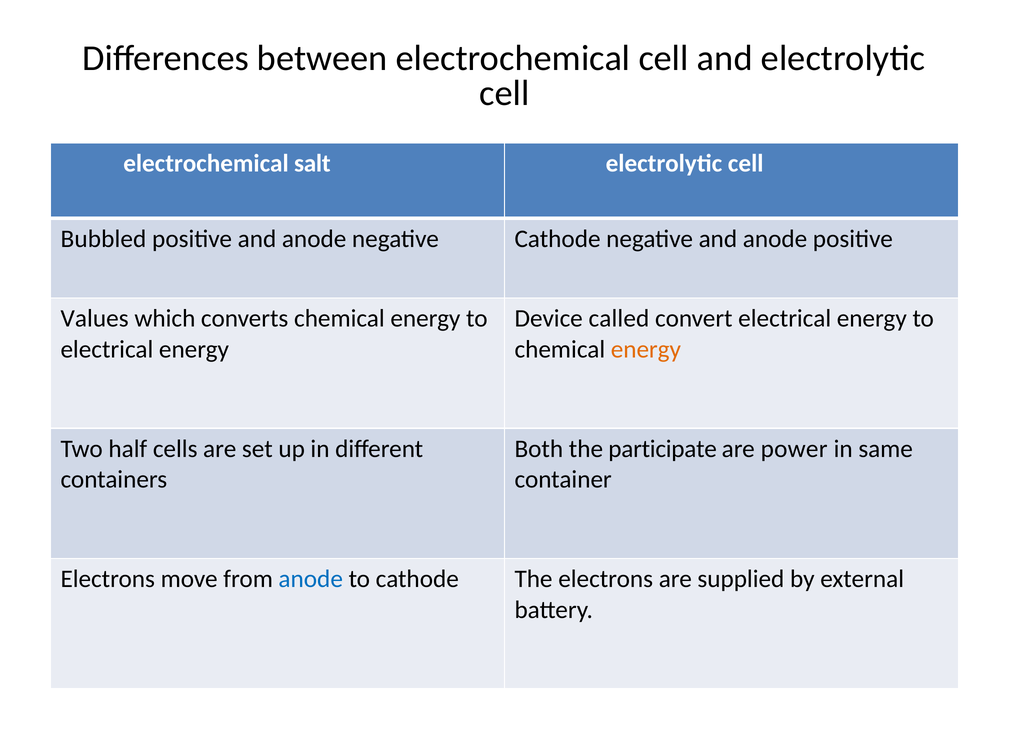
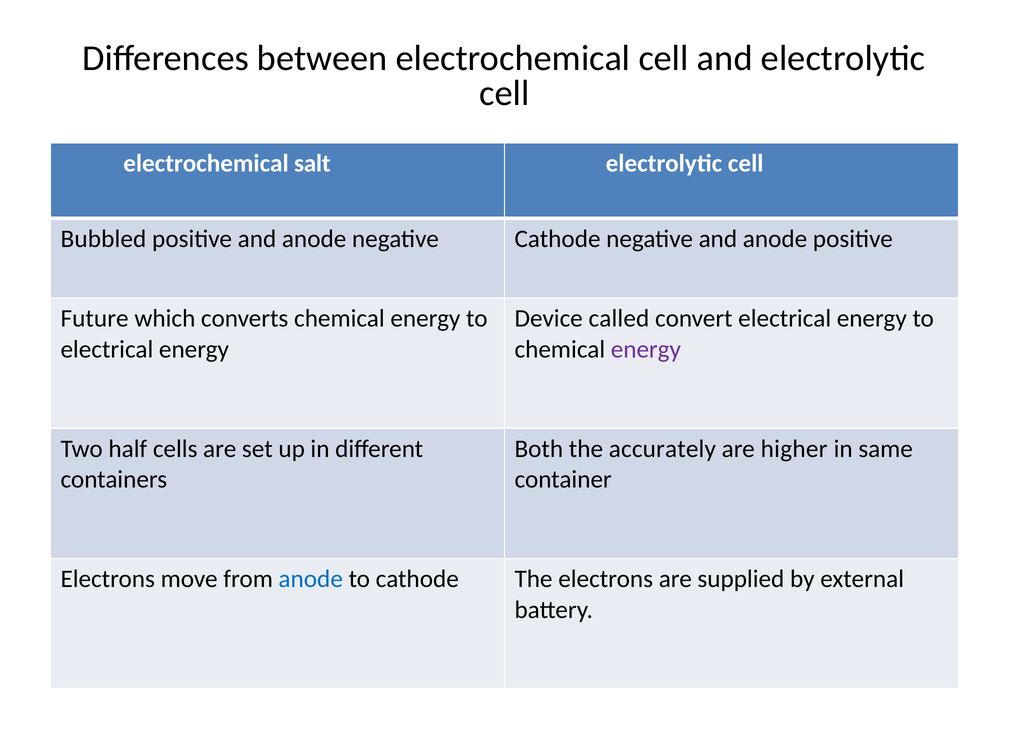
Values: Values -> Future
energy at (646, 350) colour: orange -> purple
participate: participate -> accurately
power: power -> higher
